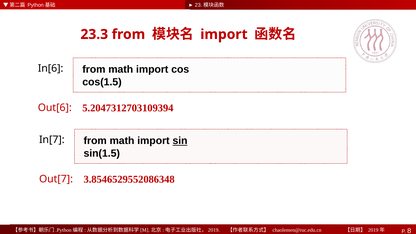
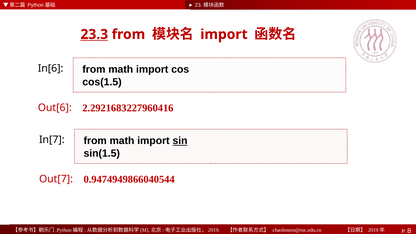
23.3 underline: none -> present
5.2047312703109394: 5.2047312703109394 -> 2.2921683227960416
3.8546529552086348: 3.8546529552086348 -> 0.9474949866040544
